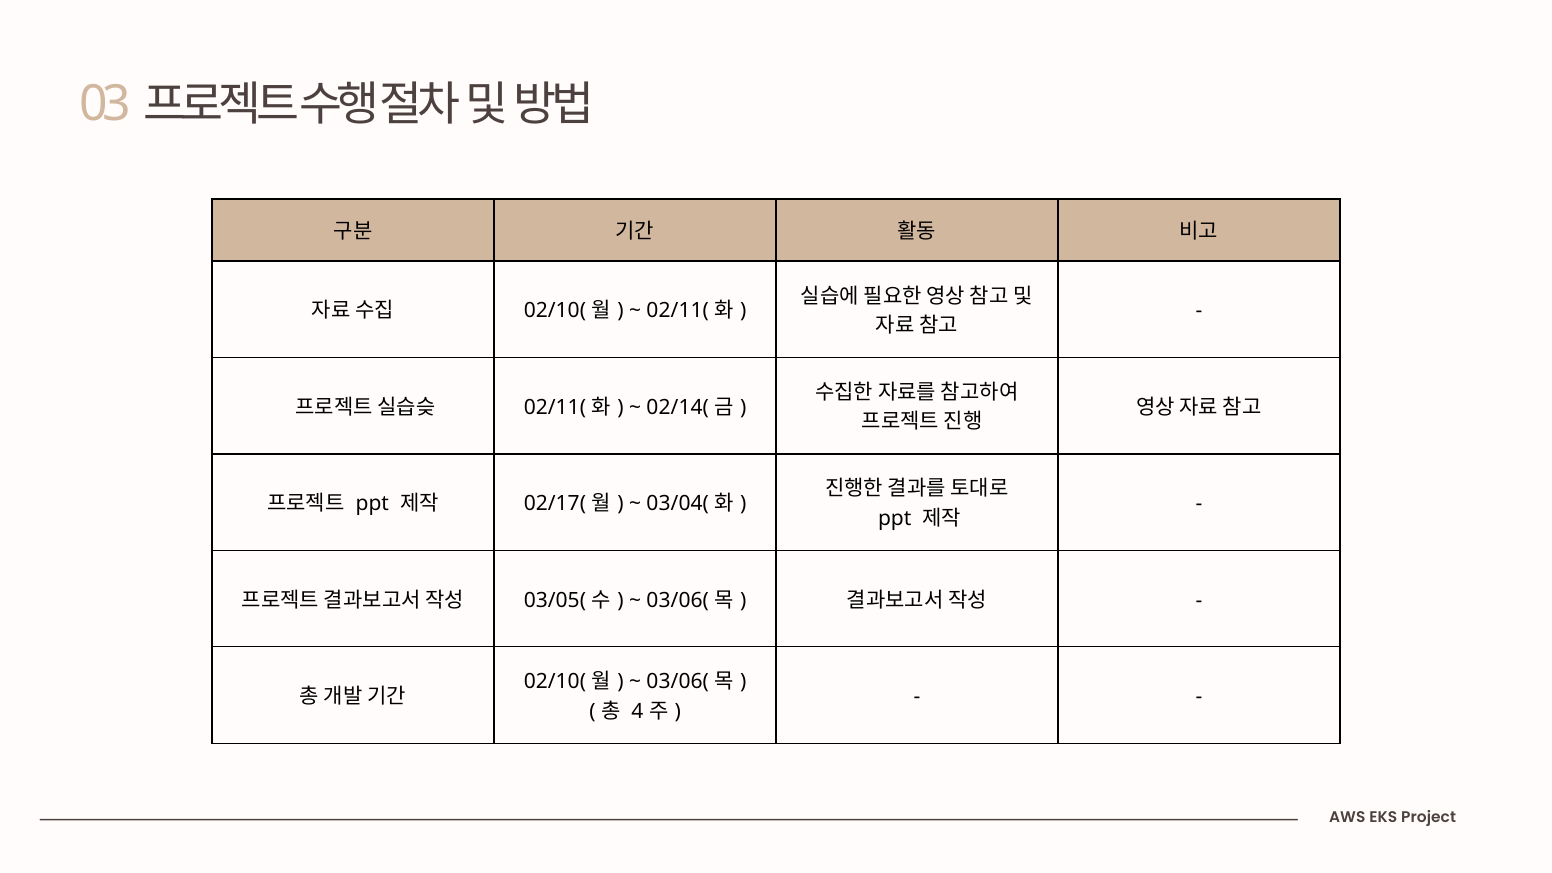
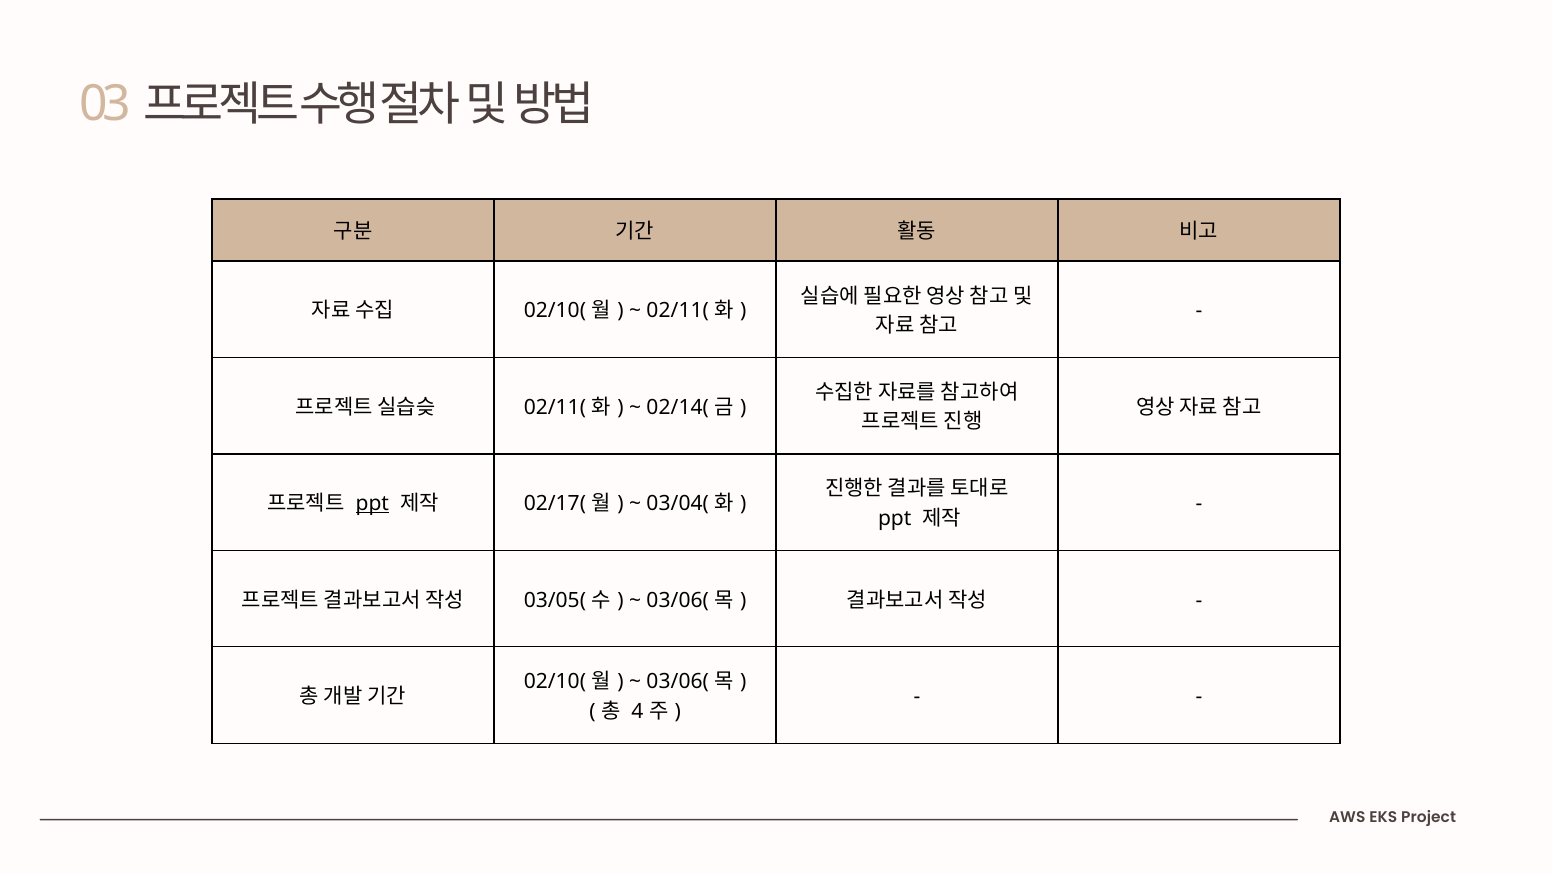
ppt at (372, 504) underline: none -> present
